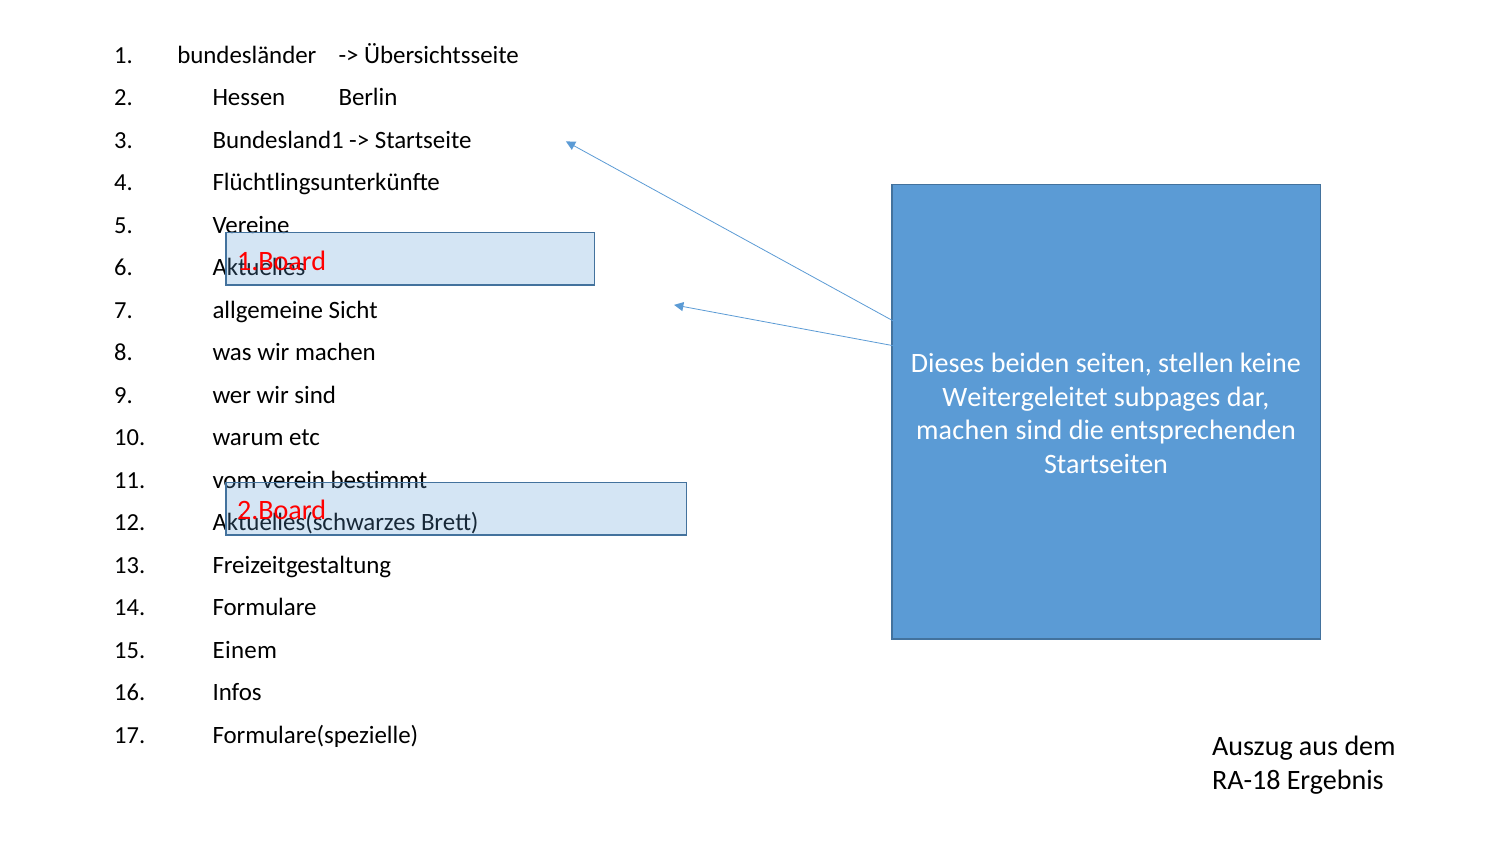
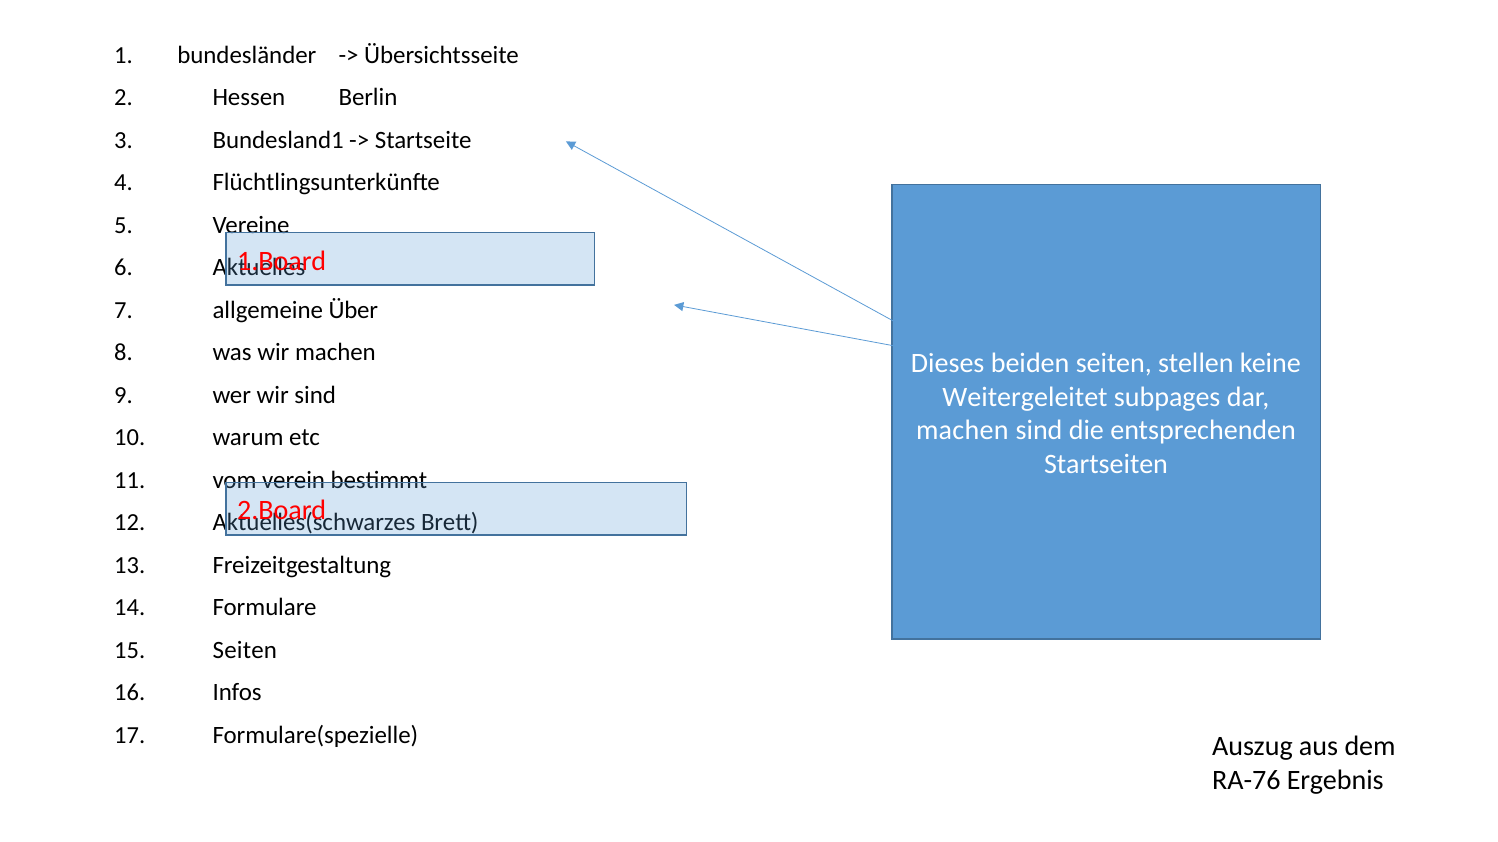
Sicht: Sicht -> Über
Einem at (245, 651): Einem -> Seiten
RA-18: RA-18 -> RA-76
